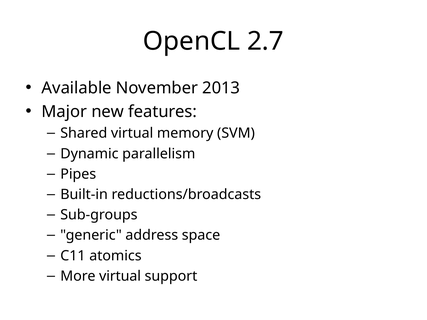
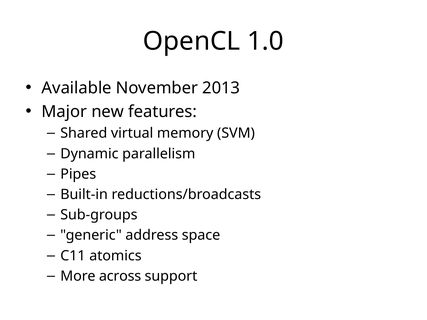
2.7: 2.7 -> 1.0
More virtual: virtual -> across
